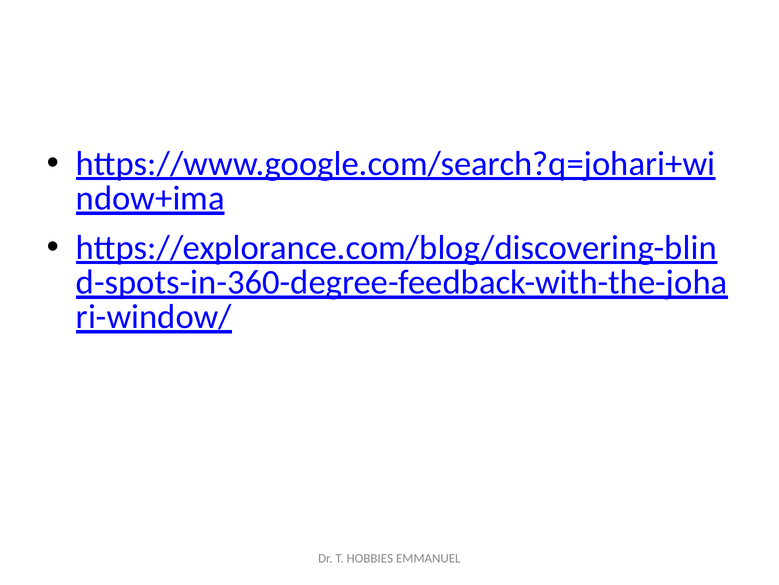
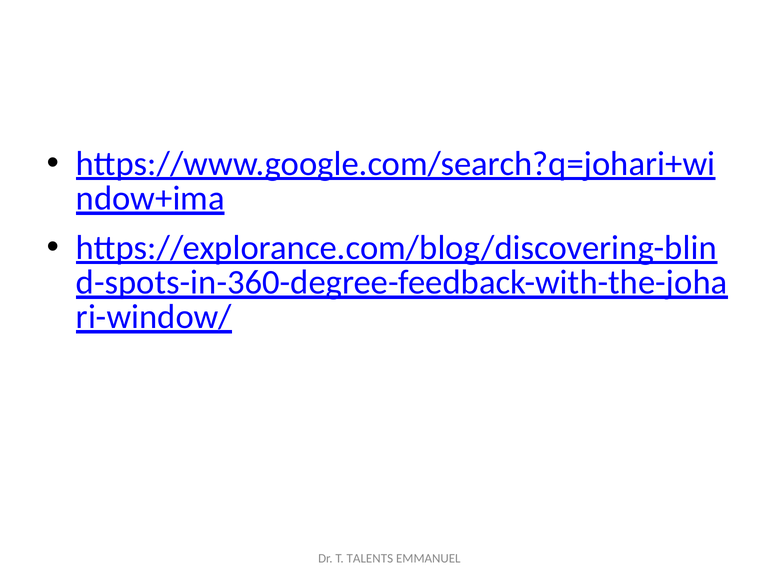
HOBBIES: HOBBIES -> TALENTS
